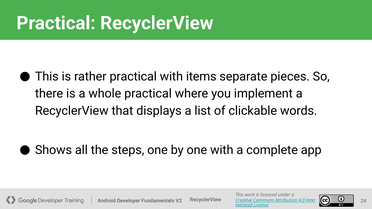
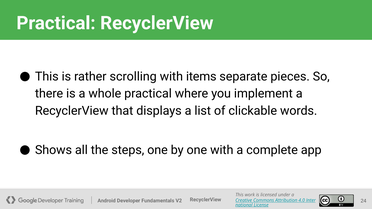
rather practical: practical -> scrolling
